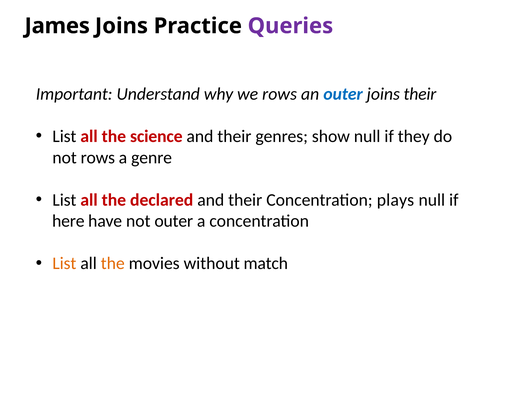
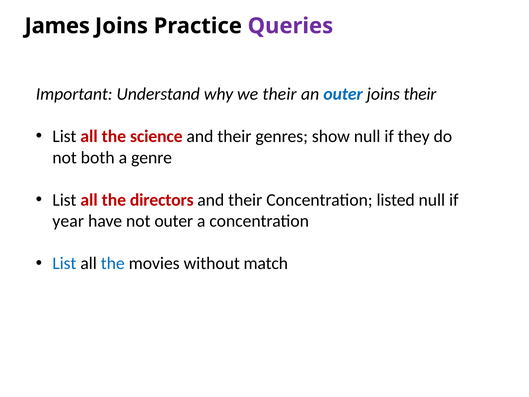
we rows: rows -> their
not rows: rows -> both
declared: declared -> directors
plays: plays -> listed
here: here -> year
List at (64, 263) colour: orange -> blue
the at (113, 263) colour: orange -> blue
